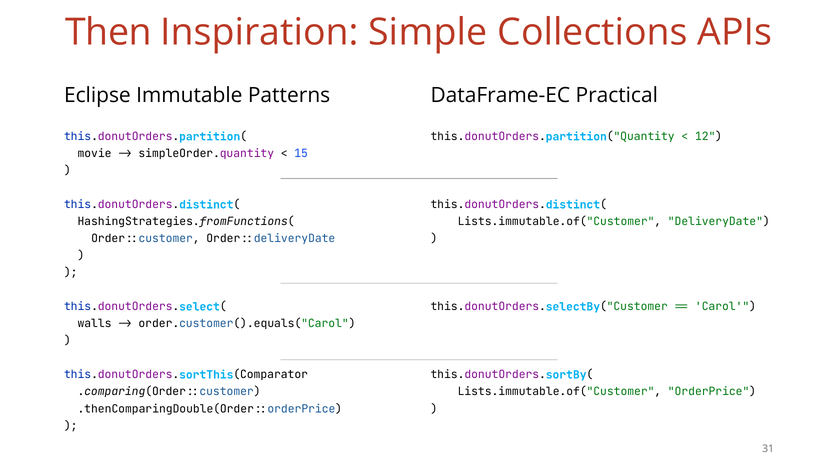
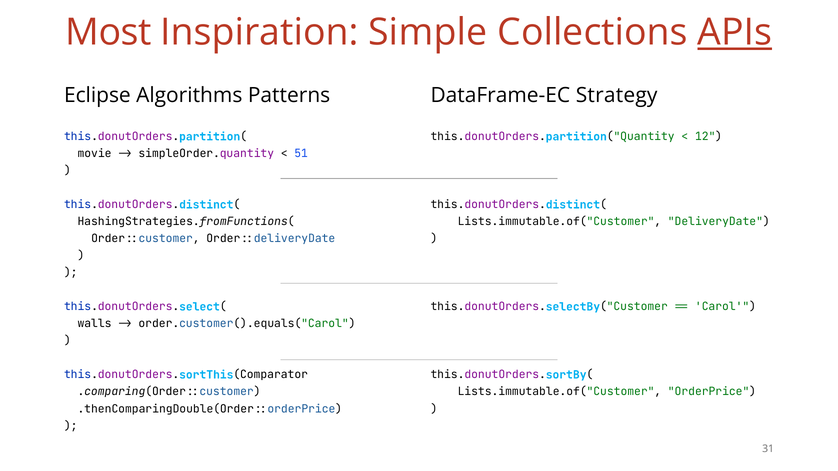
Then: Then -> Most
APIs underline: none -> present
Immutable: Immutable -> Algorithms
Practical: Practical -> Strategy
15: 15 -> 51
